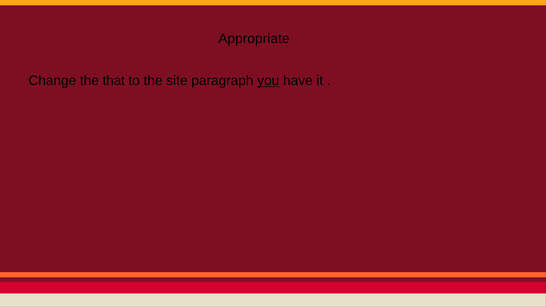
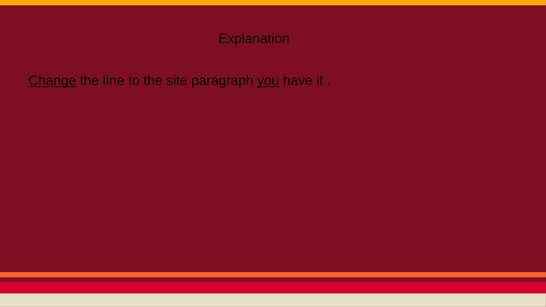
Appropriate: Appropriate -> Explanation
Change underline: none -> present
that: that -> line
